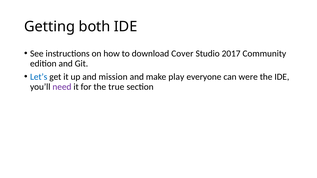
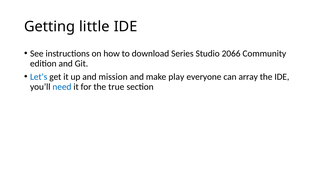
both: both -> little
Cover: Cover -> Series
2017: 2017 -> 2066
were: were -> array
need colour: purple -> blue
